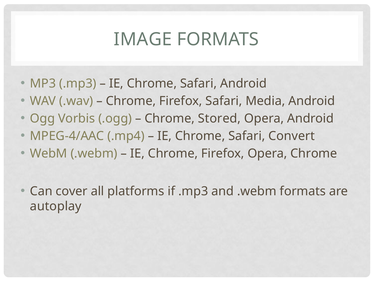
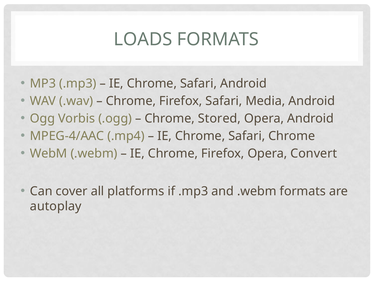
IMAGE: IMAGE -> LOADS
Safari Convert: Convert -> Chrome
Opera Chrome: Chrome -> Convert
